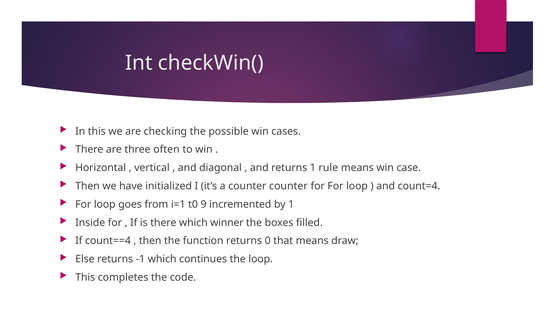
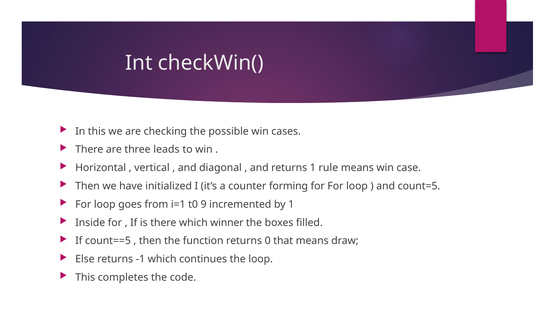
often: often -> leads
counter counter: counter -> forming
count=4: count=4 -> count=5
count==4: count==4 -> count==5
